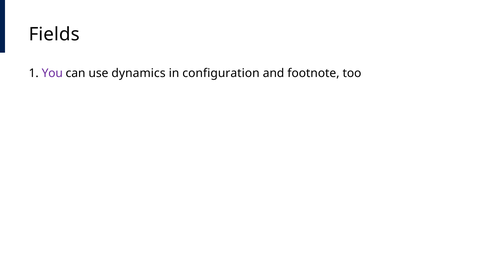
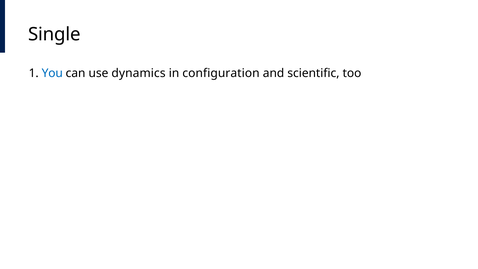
Fields: Fields -> Single
You colour: purple -> blue
footnote: footnote -> scientific
